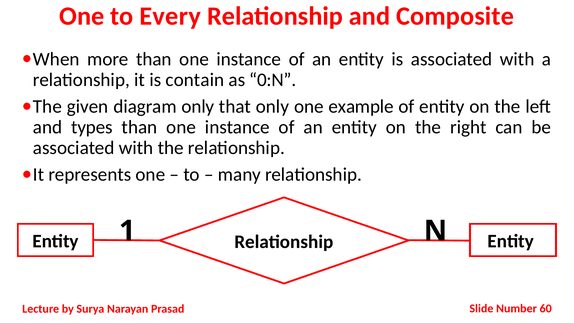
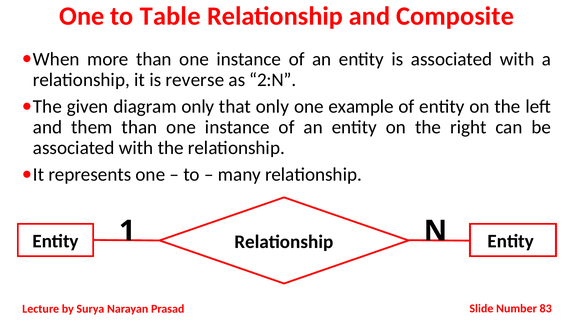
Every: Every -> Table
contain: contain -> reverse
0:N: 0:N -> 2:N
types: types -> them
60: 60 -> 83
